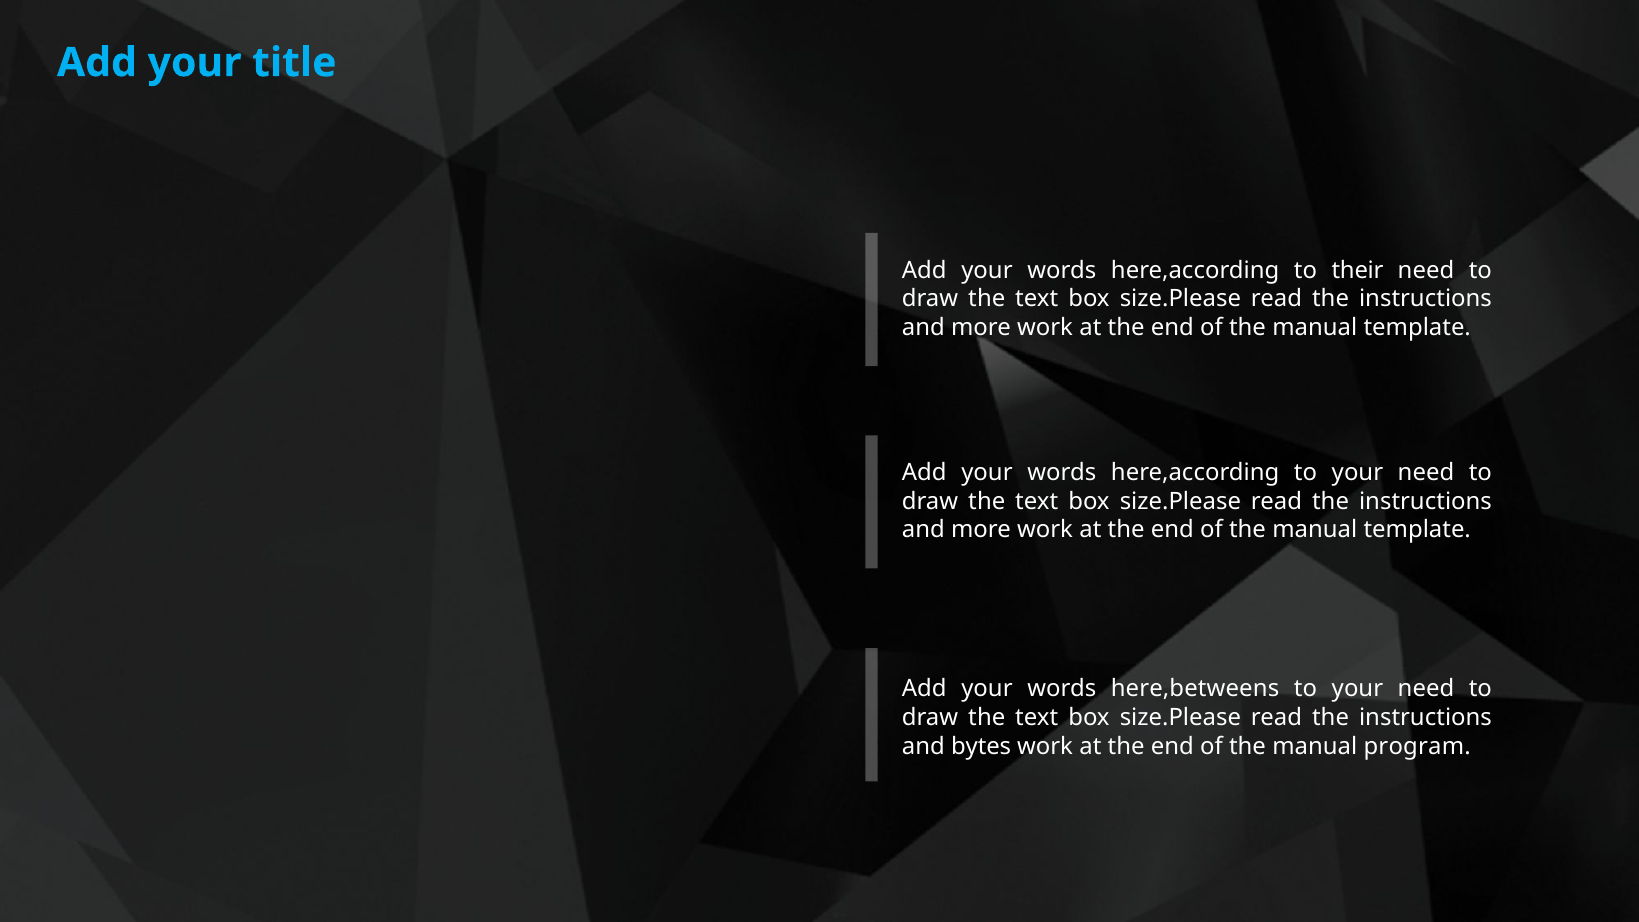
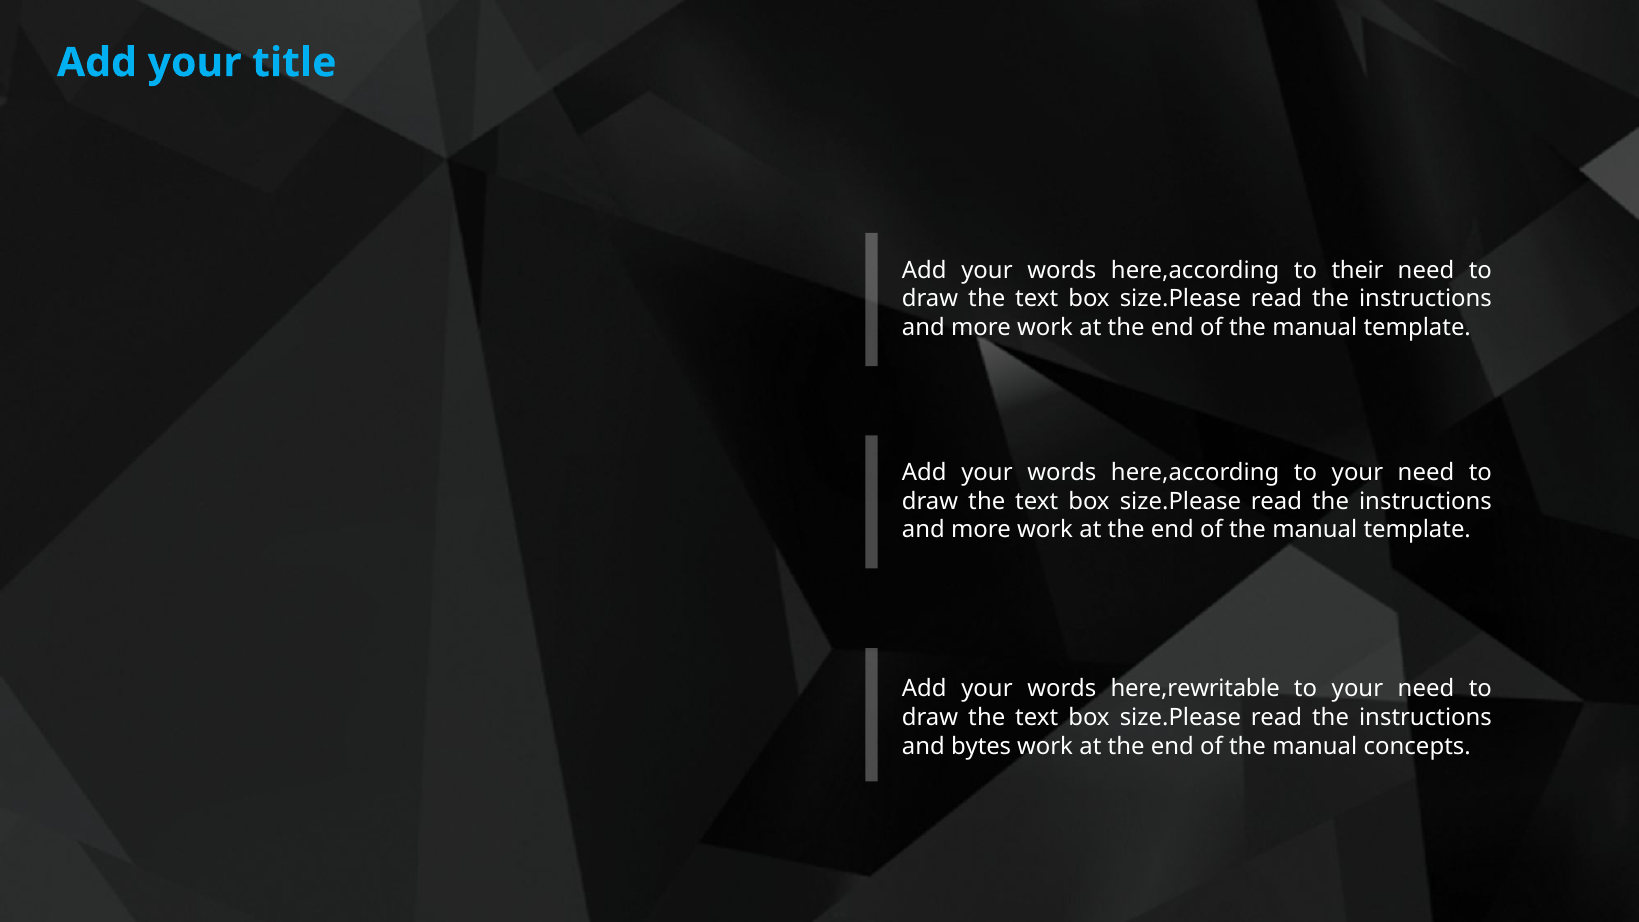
here,betweens: here,betweens -> here,rewritable
program: program -> concepts
